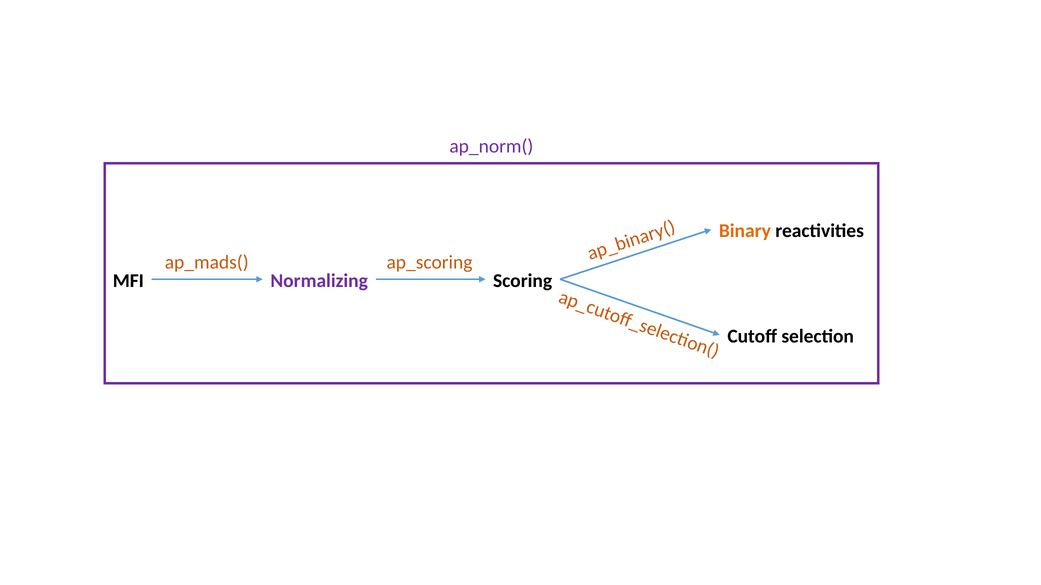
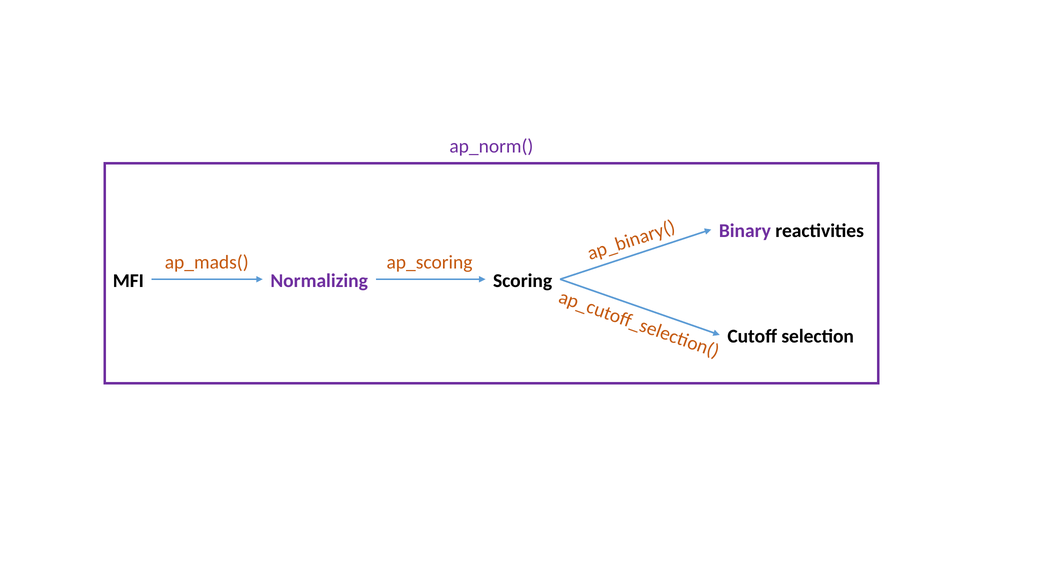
Binary colour: orange -> purple
